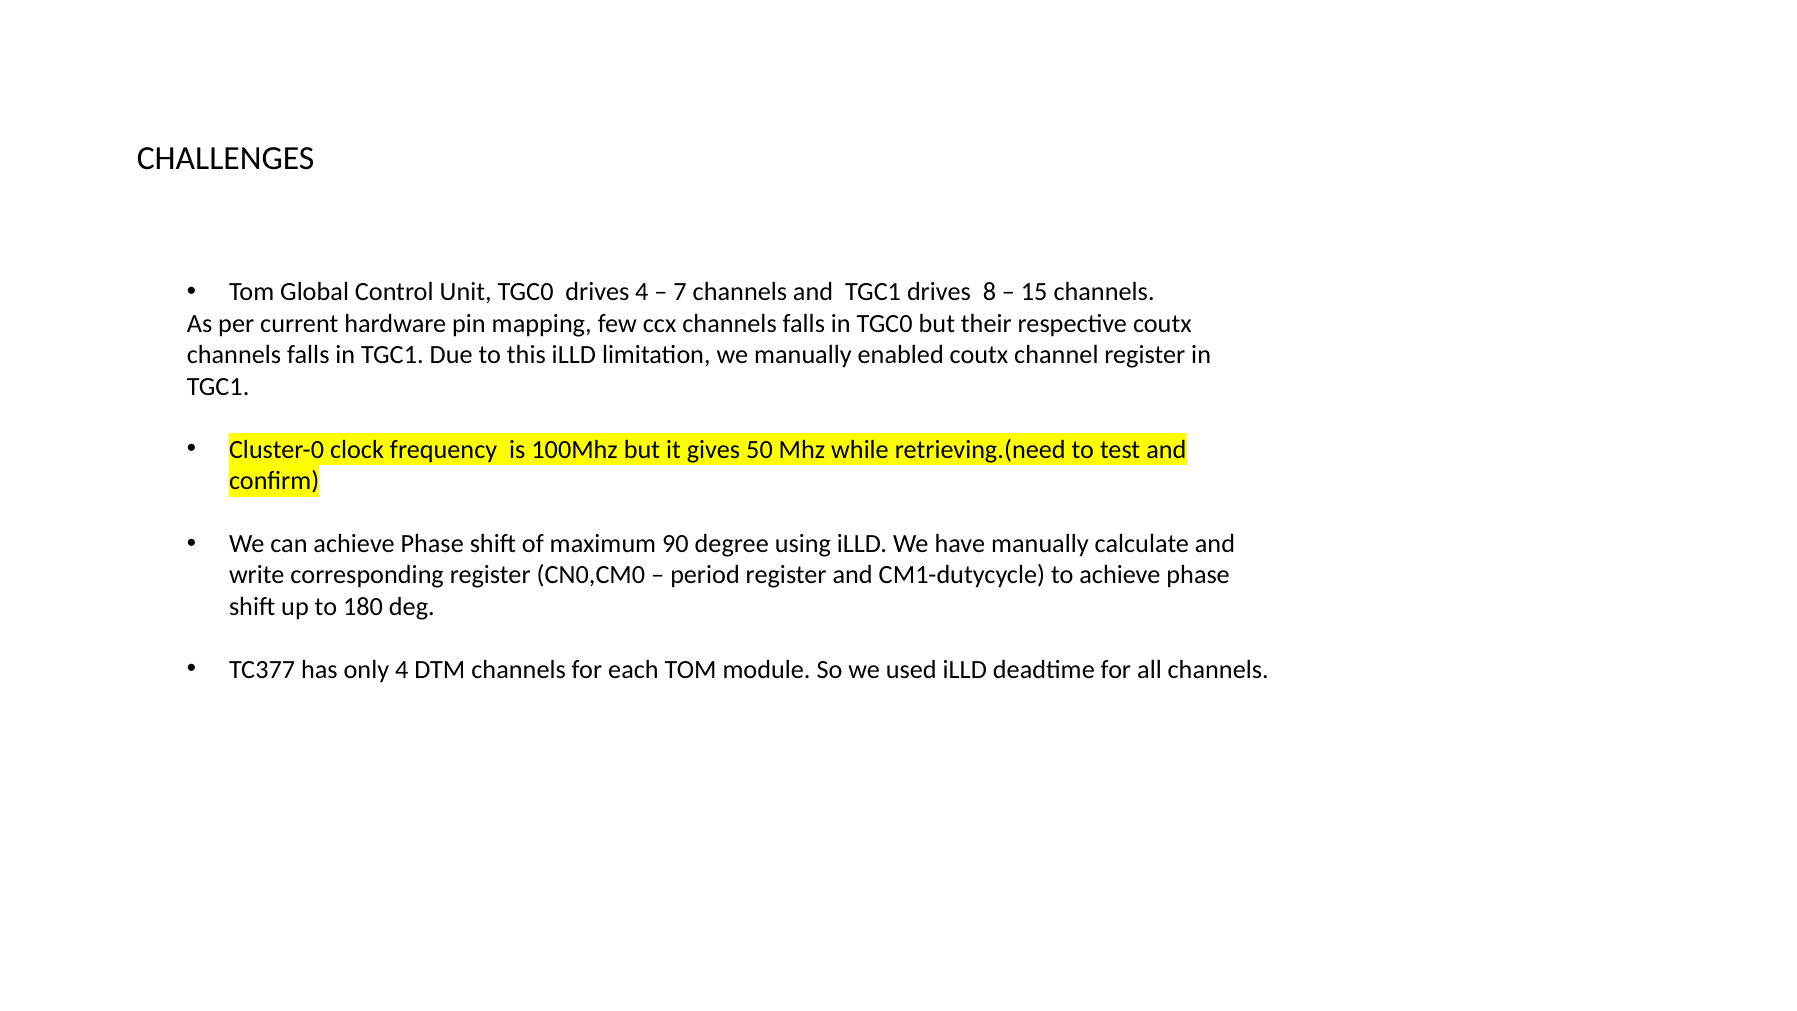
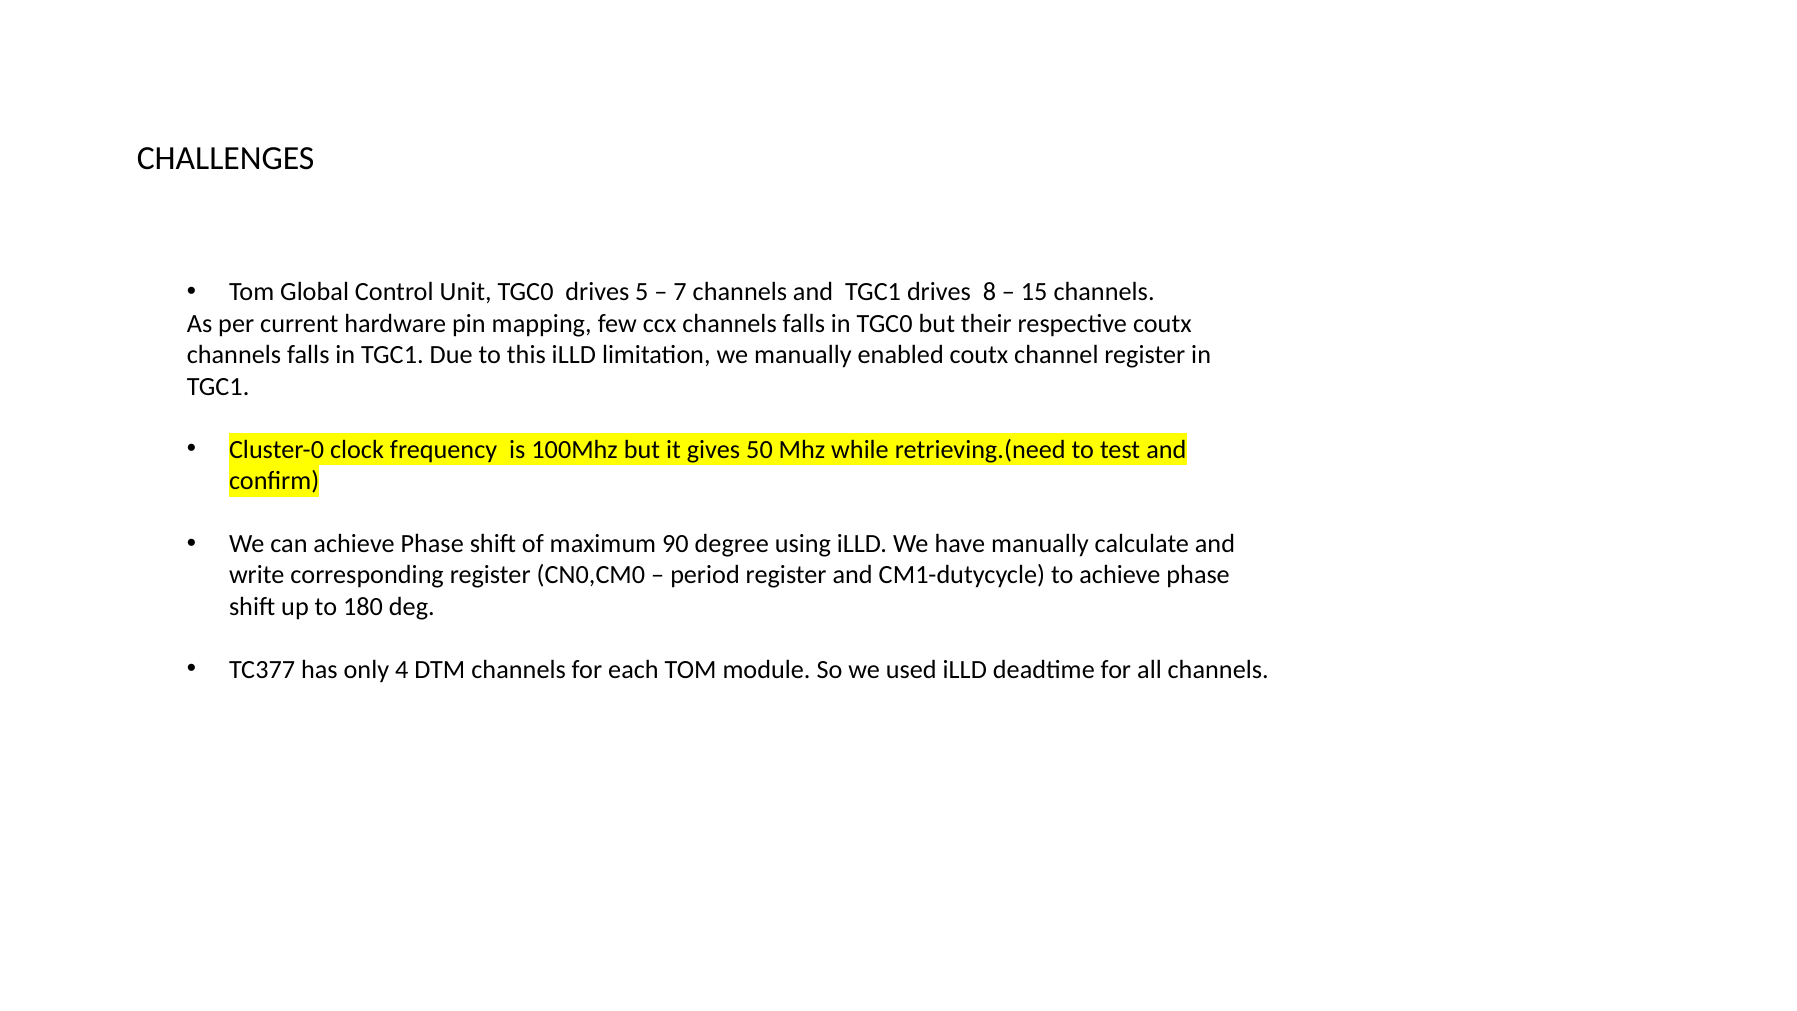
drives 4: 4 -> 5
